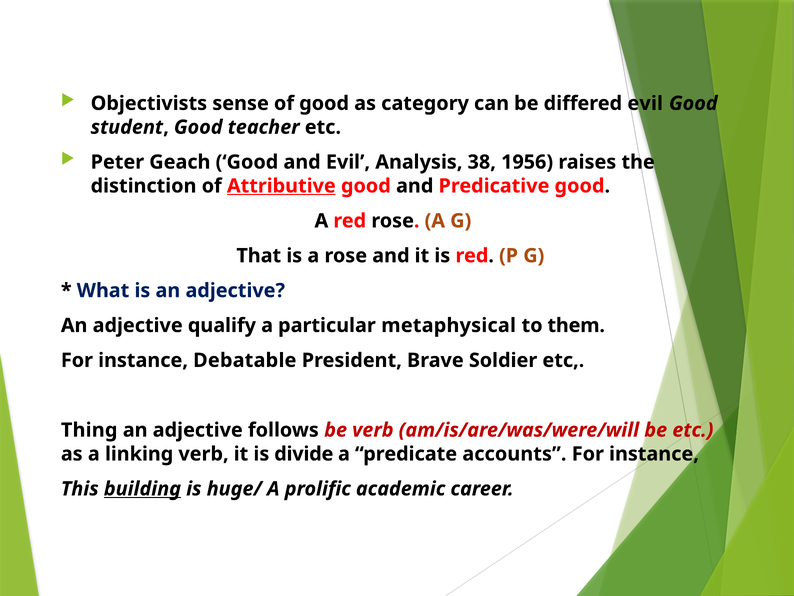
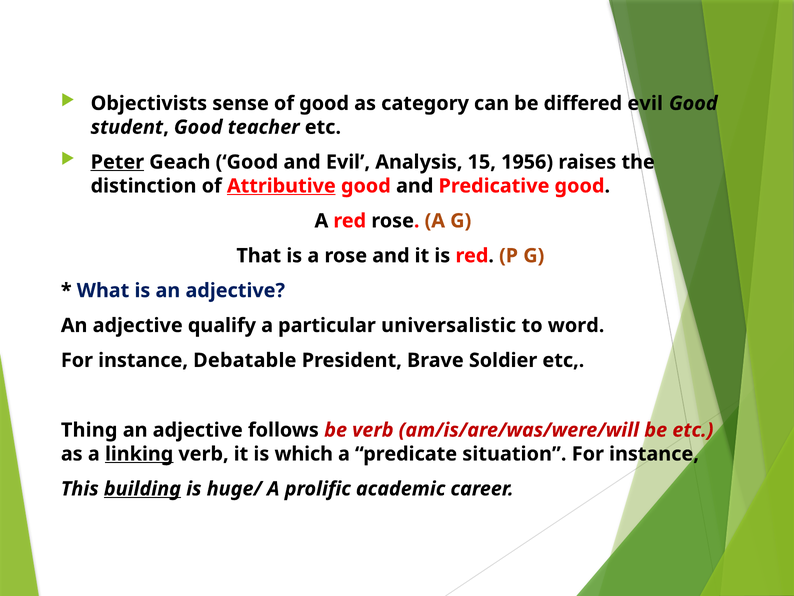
Peter underline: none -> present
38: 38 -> 15
metaphysical: metaphysical -> universalistic
them: them -> word
linking underline: none -> present
divide: divide -> which
accounts: accounts -> situation
